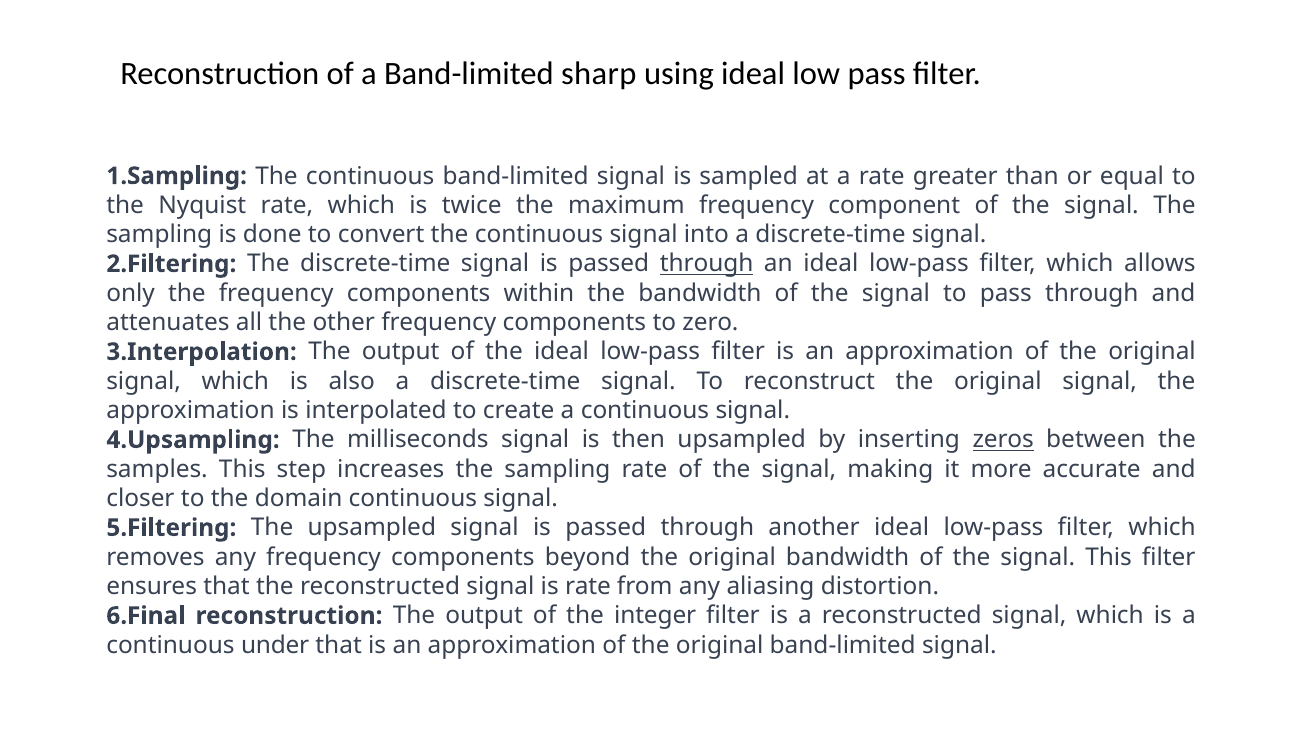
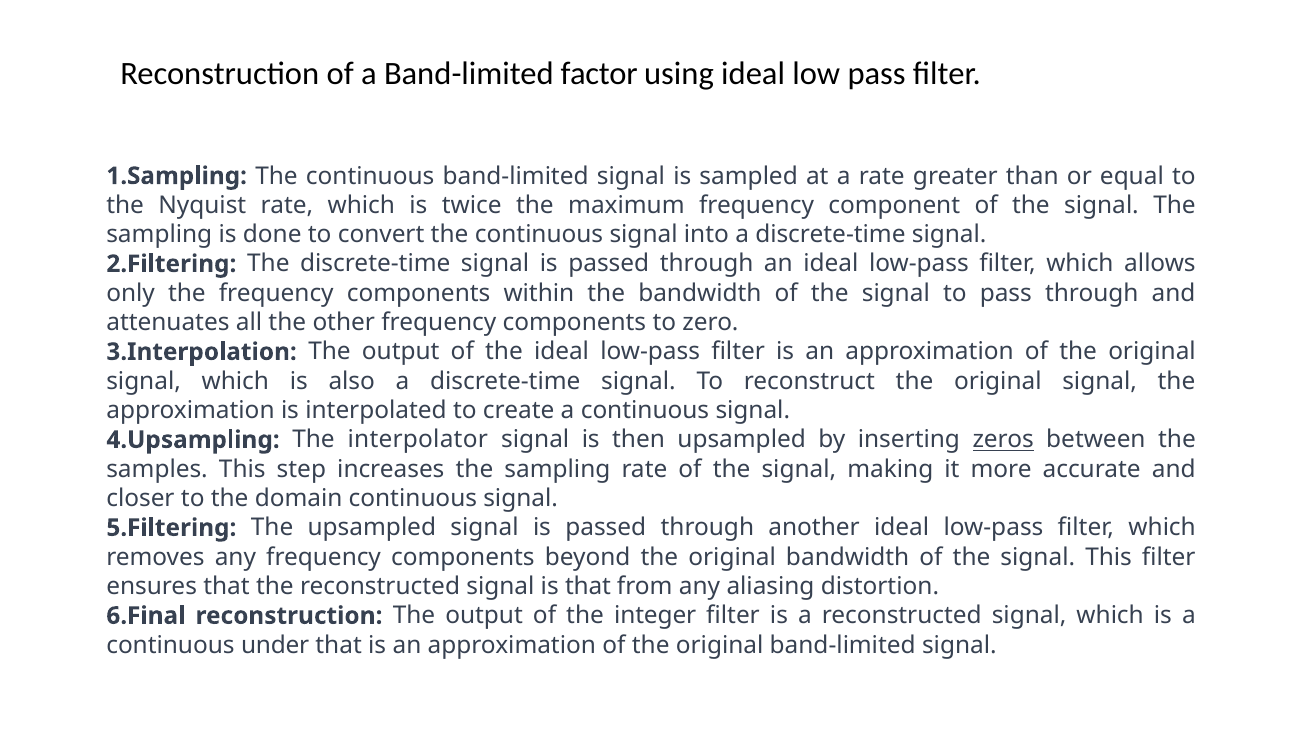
sharp: sharp -> factor
through at (707, 264) underline: present -> none
milliseconds: milliseconds -> interpolator
is rate: rate -> that
